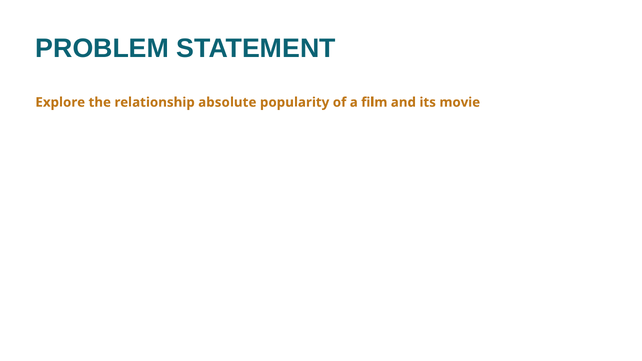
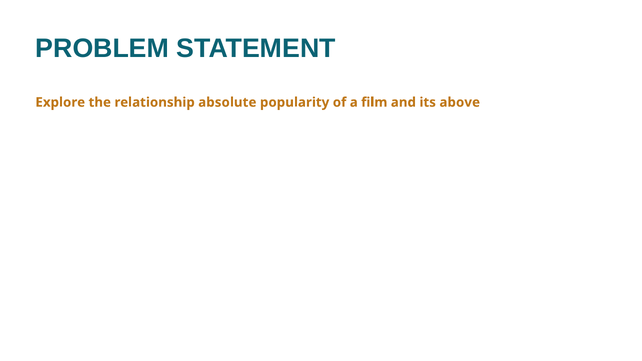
movie: movie -> above
